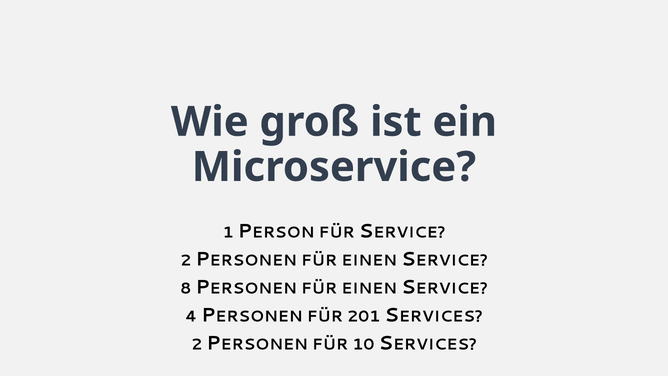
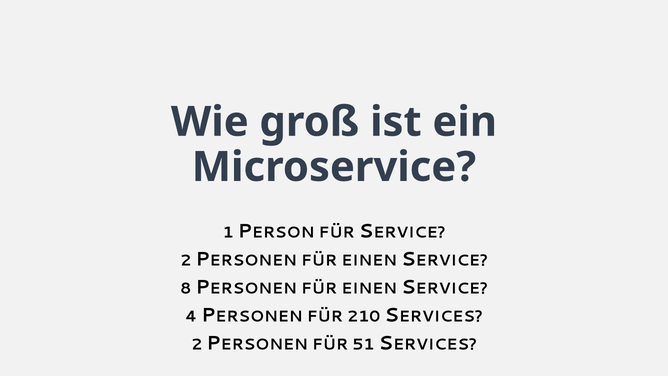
201: 201 -> 210
10: 10 -> 51
